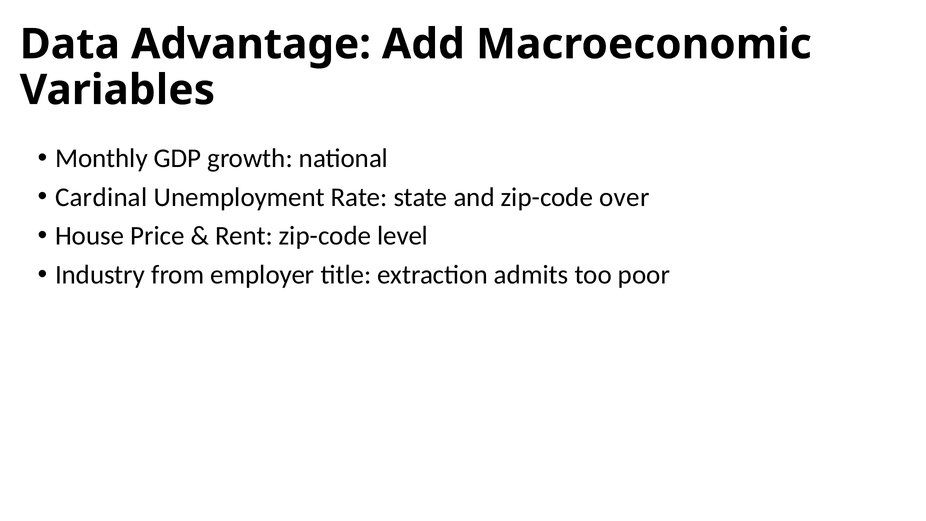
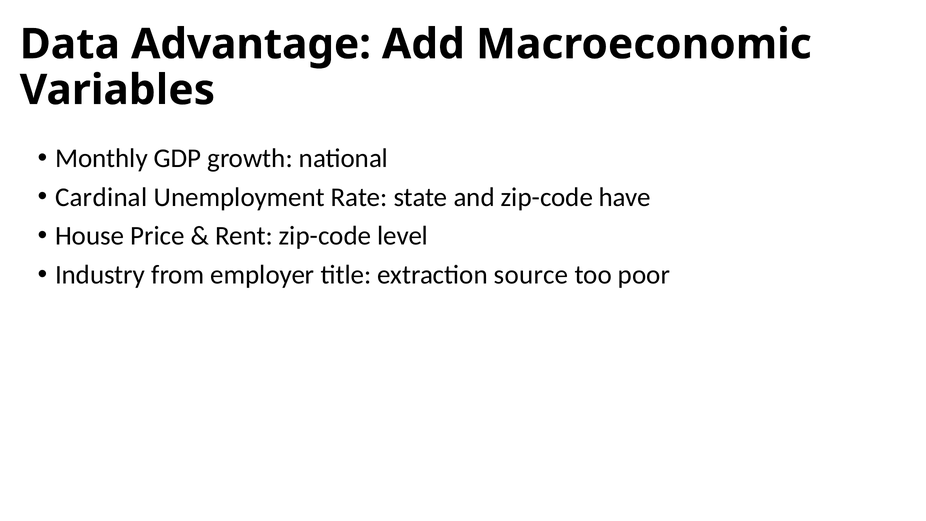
over: over -> have
admits: admits -> source
